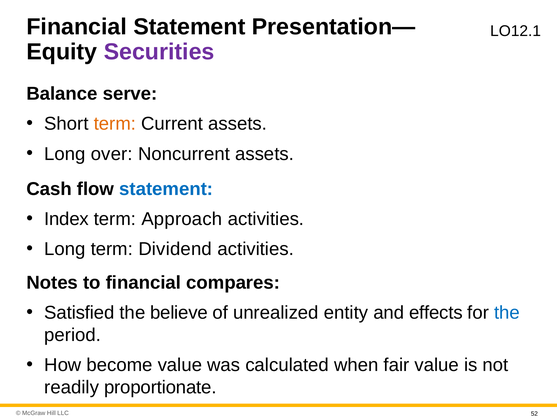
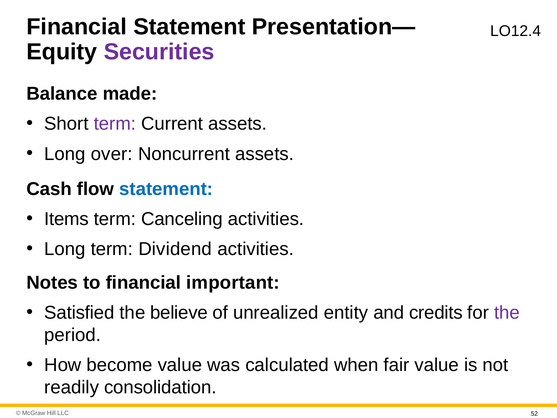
O12.1: O12.1 -> O12.4
serve: serve -> made
term at (115, 124) colour: orange -> purple
Index: Index -> Items
Approach: Approach -> Canceling
compares: compares -> important
effects: effects -> credits
the at (507, 313) colour: blue -> purple
proportionate: proportionate -> consolidation
